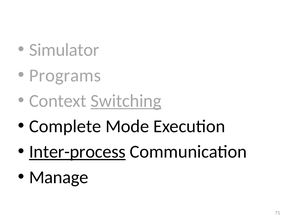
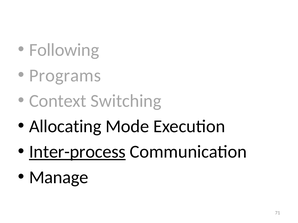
Simulator: Simulator -> Following
Switching underline: present -> none
Complete: Complete -> Allocating
